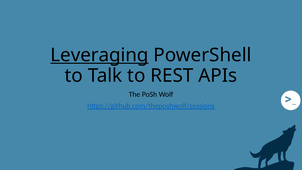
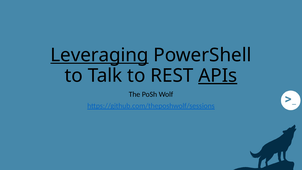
APIs underline: none -> present
